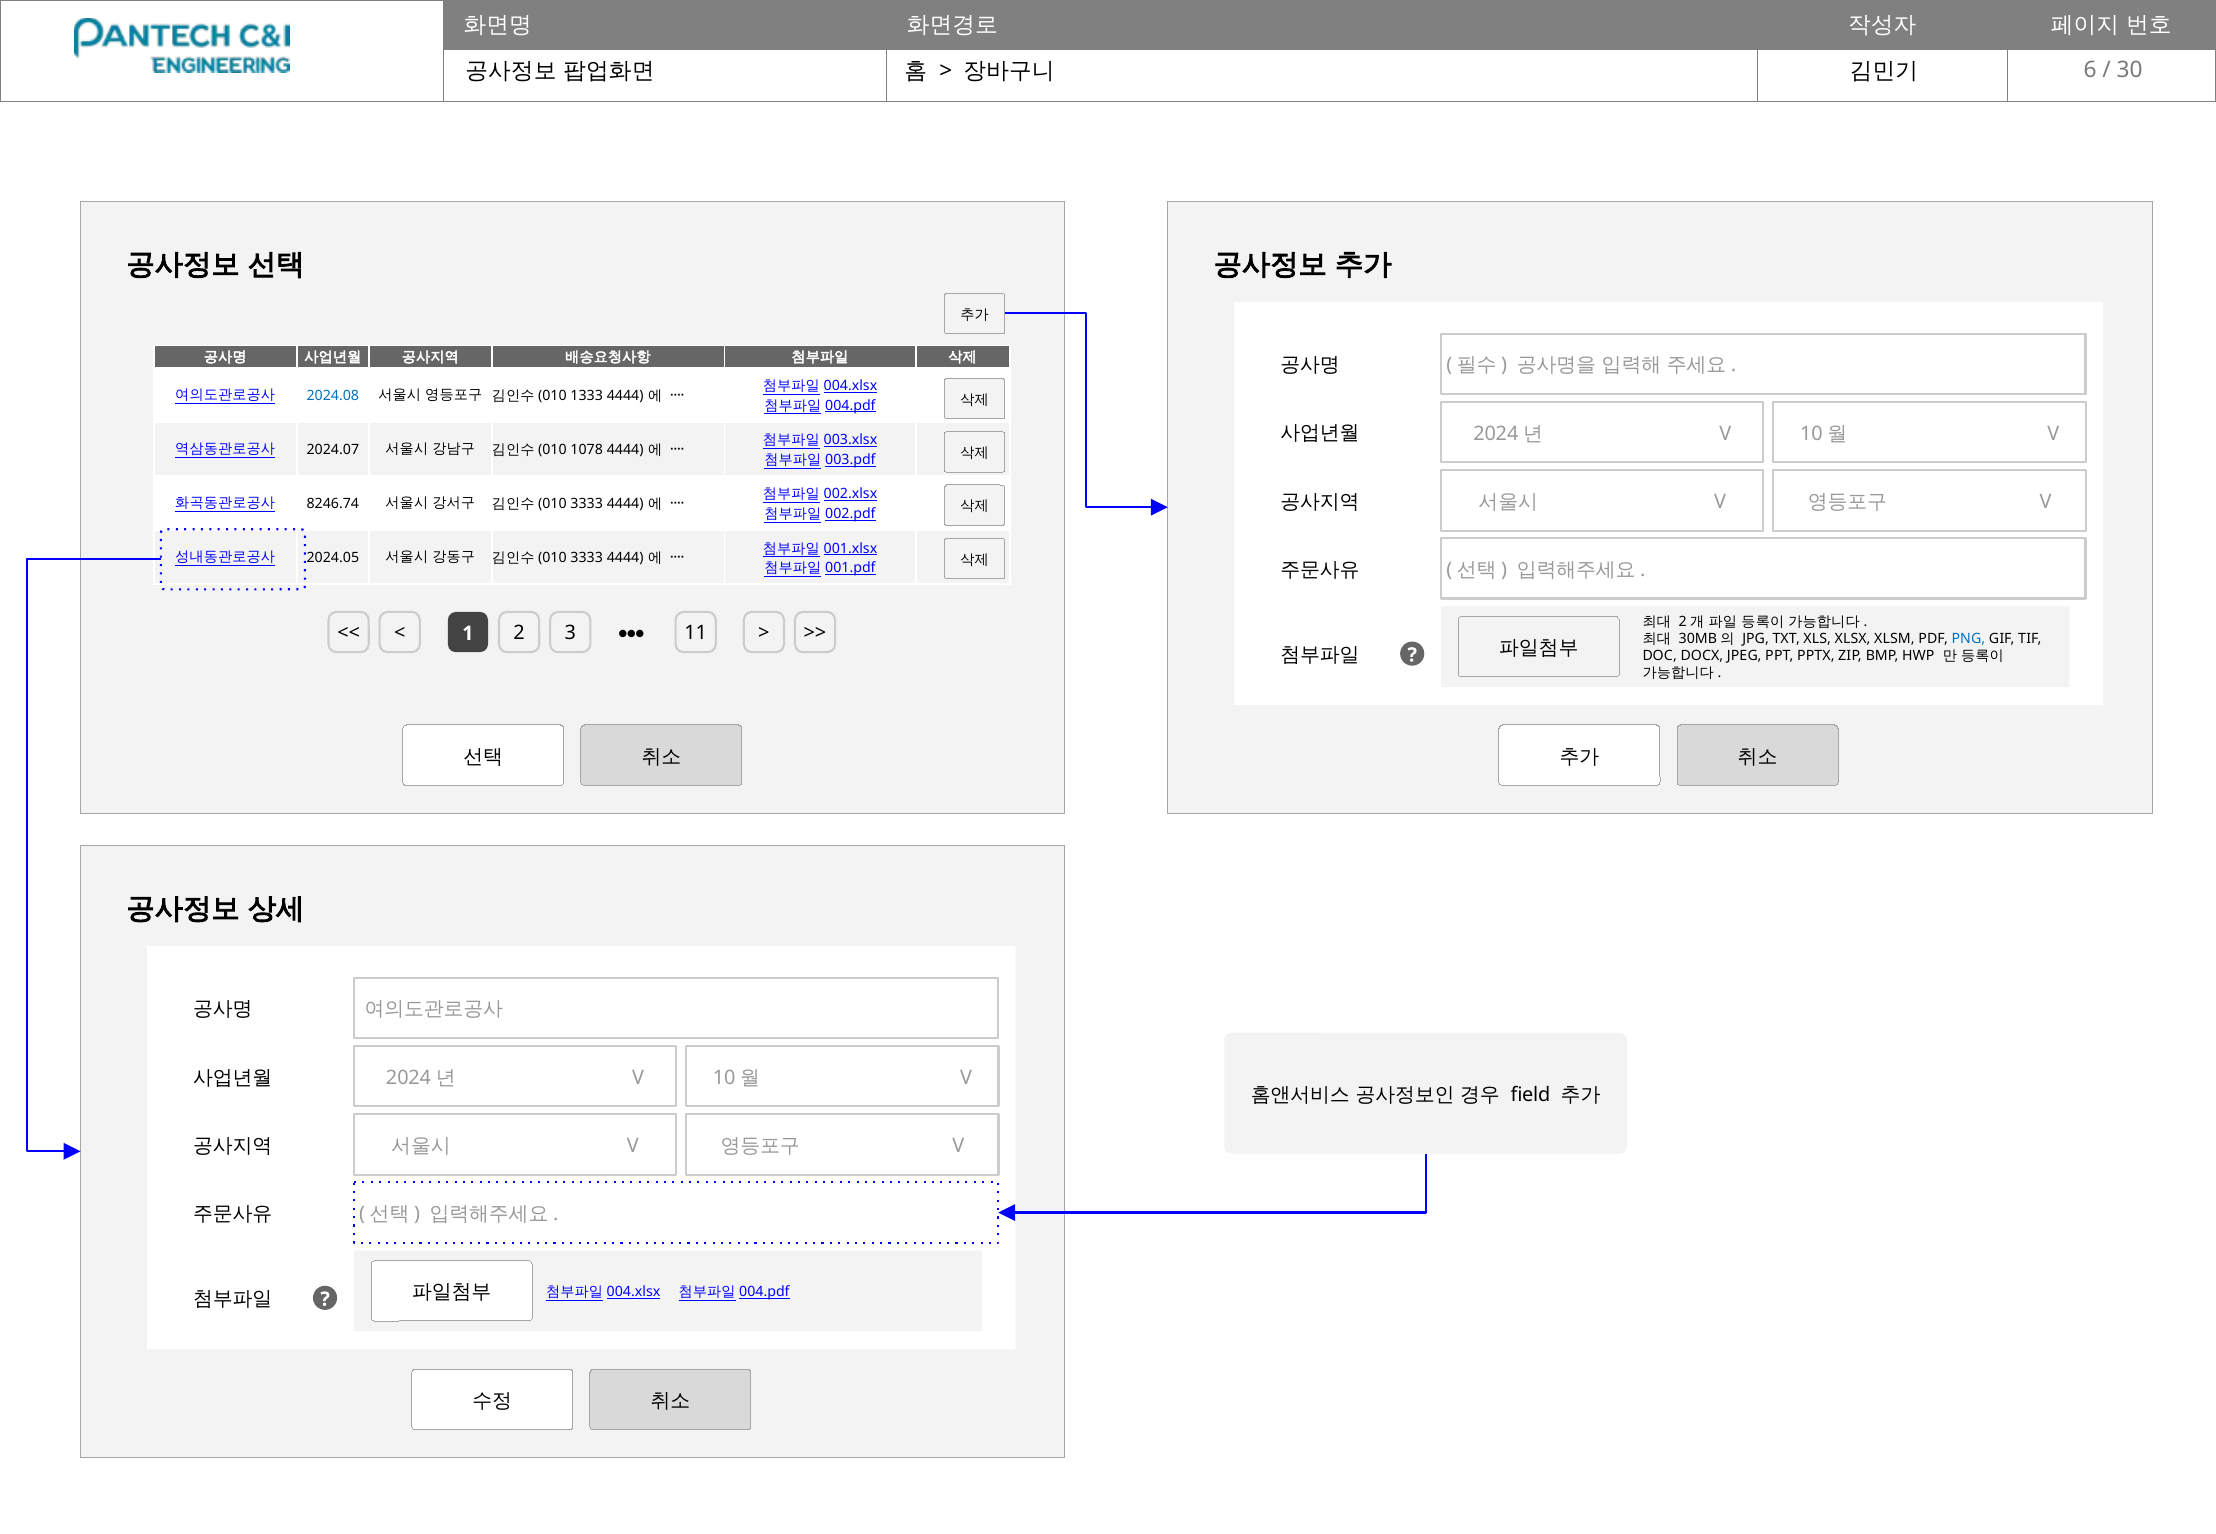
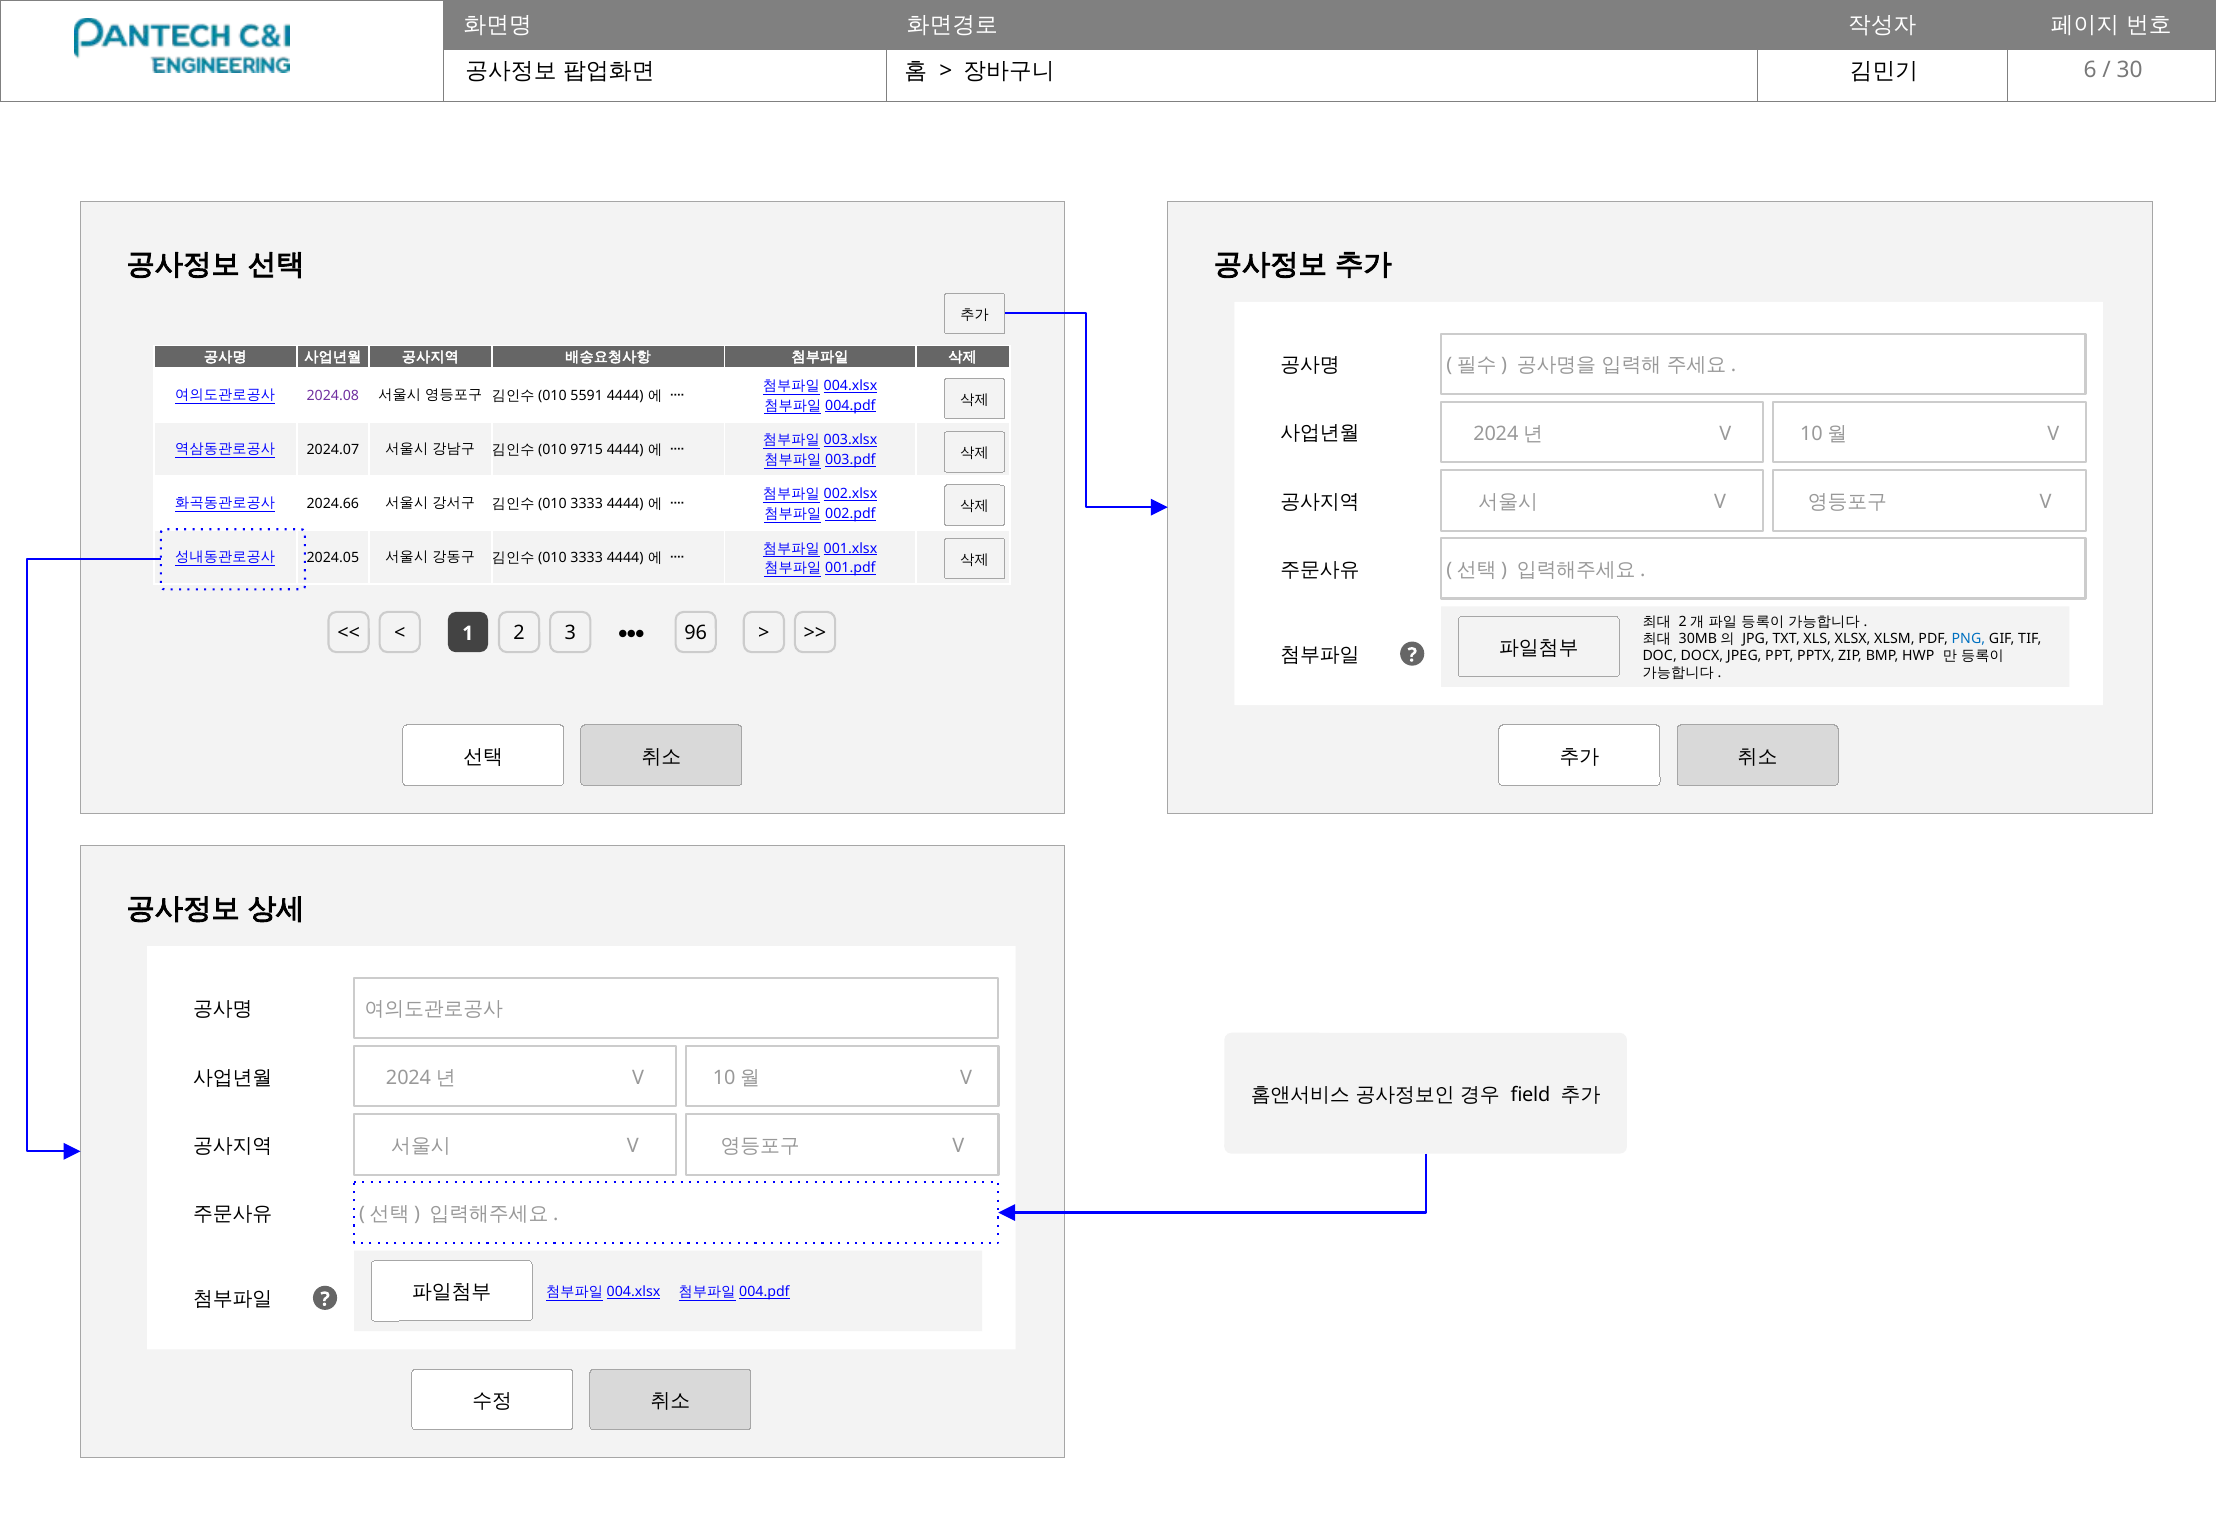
2024.08 colour: blue -> purple
1333: 1333 -> 5591
1078: 1078 -> 9715
8246.74: 8246.74 -> 2024.66
11: 11 -> 96
